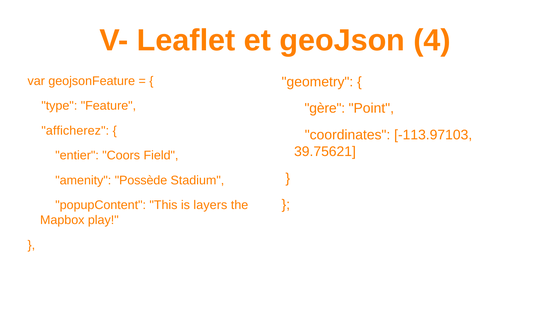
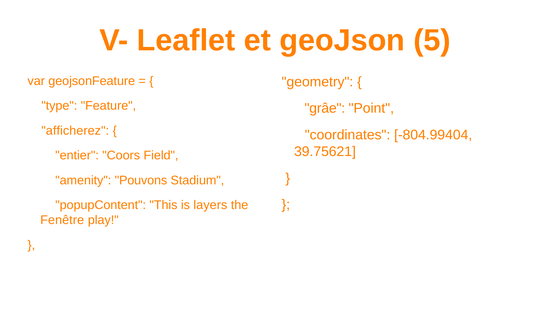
4: 4 -> 5
gère: gère -> grâe
-113.97103: -113.97103 -> -804.99404
Possède: Possède -> Pouvons
Mapbox: Mapbox -> Fenêtre
